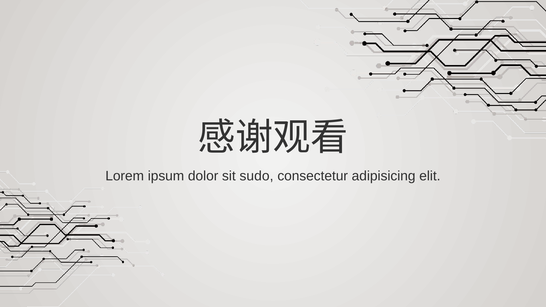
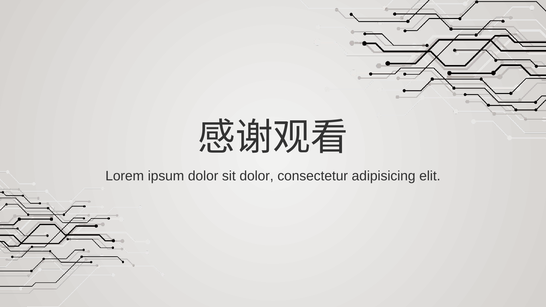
sit sudo: sudo -> dolor
